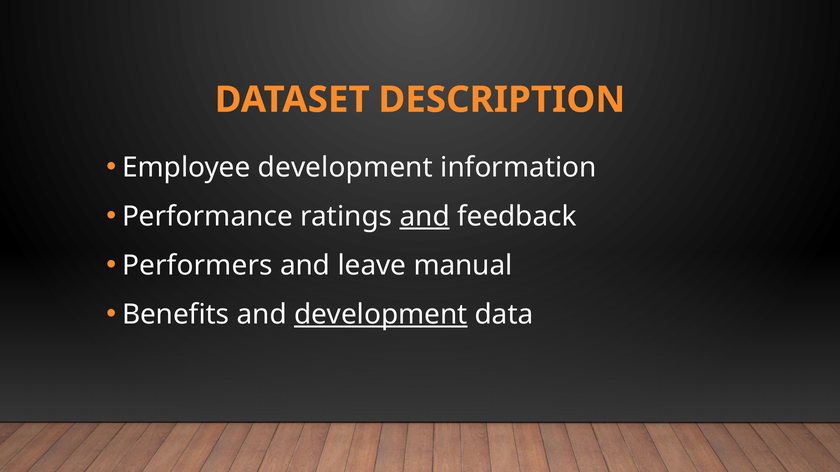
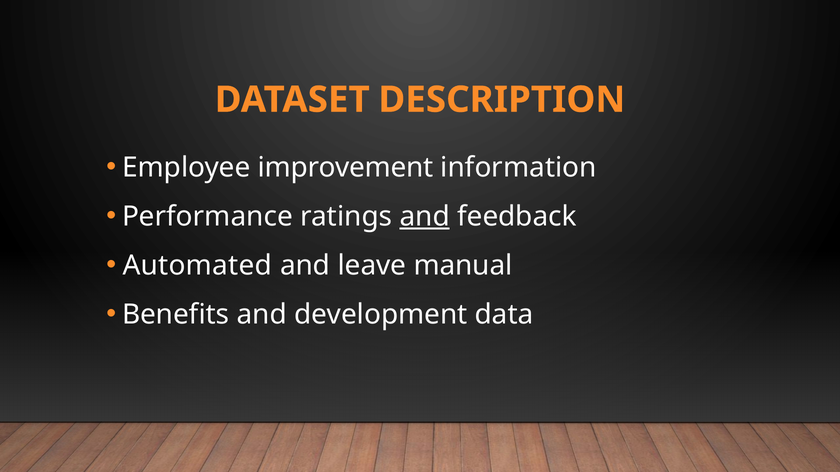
Employee development: development -> improvement
Performers: Performers -> Automated
development at (381, 315) underline: present -> none
